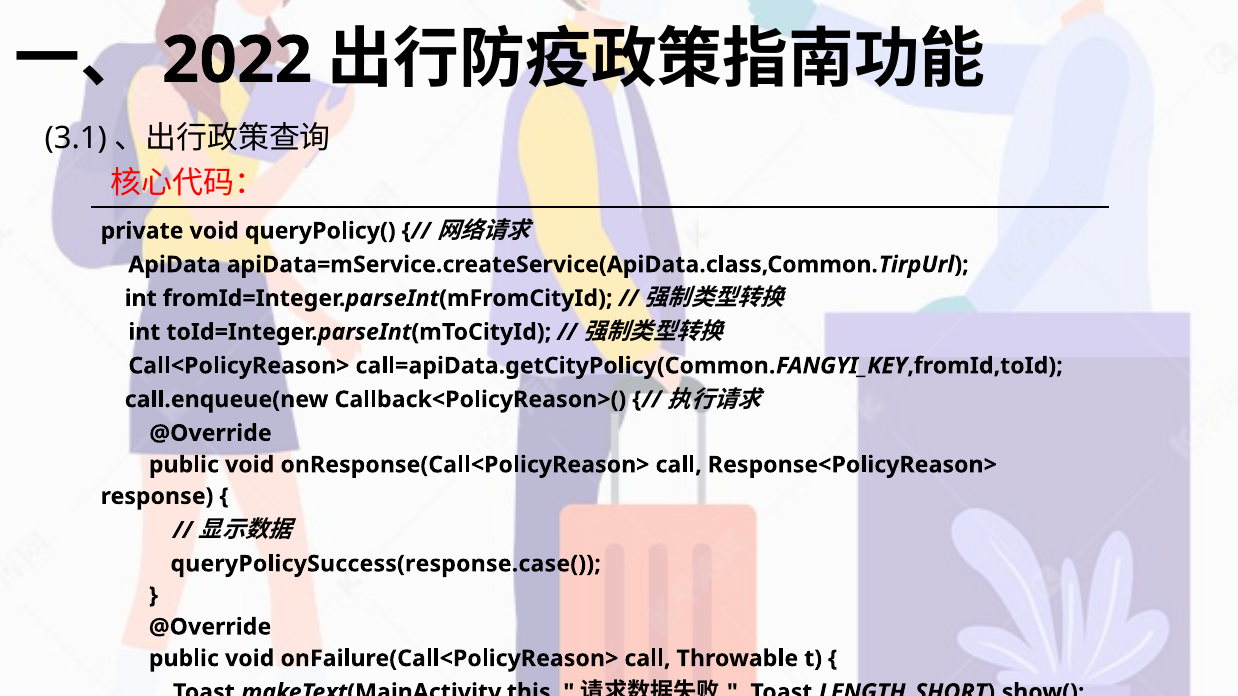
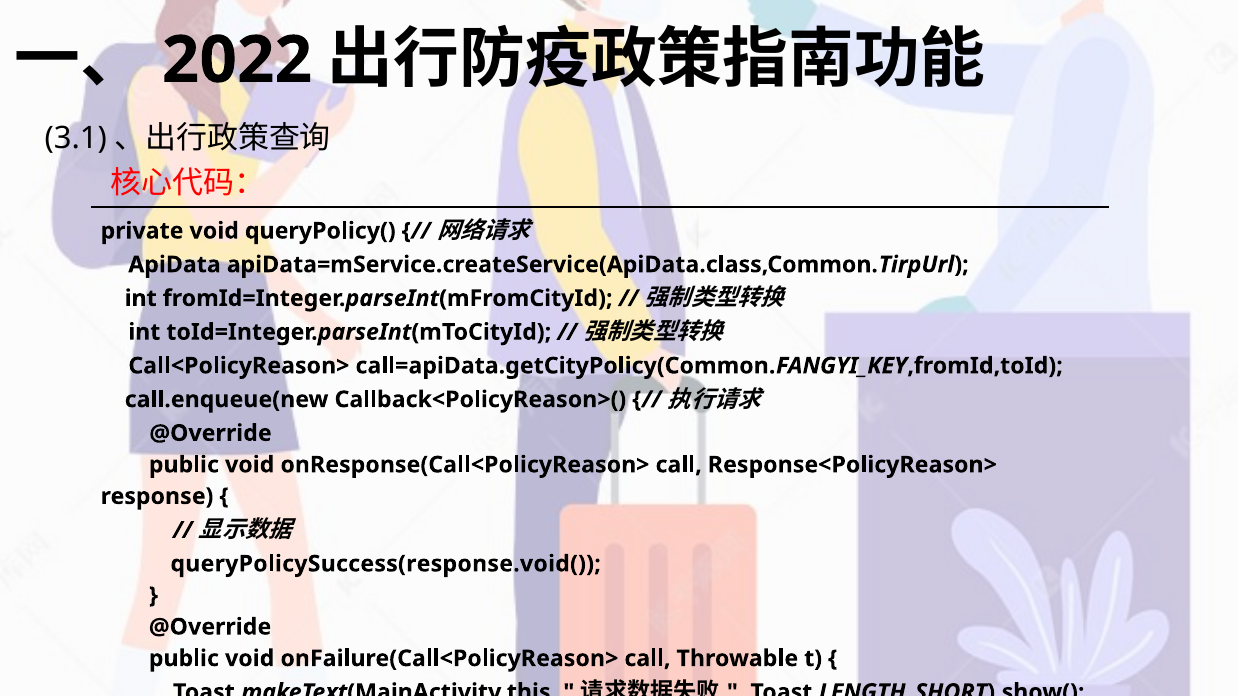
queryPolicySuccess(response.case(: queryPolicySuccess(response.case( -> queryPolicySuccess(response.void(
